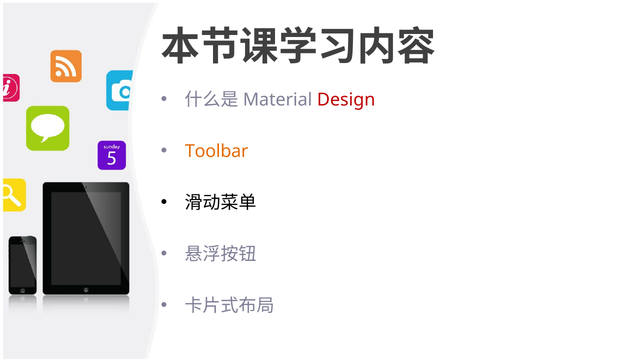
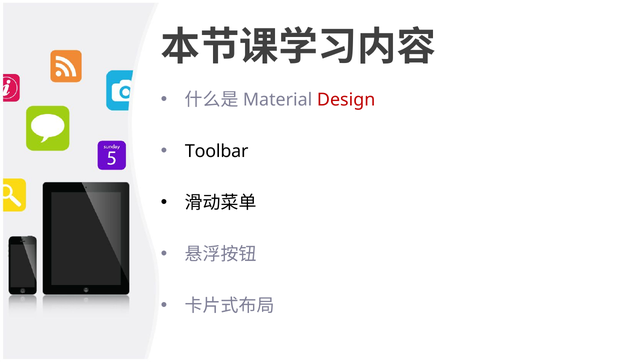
Toolbar colour: orange -> black
